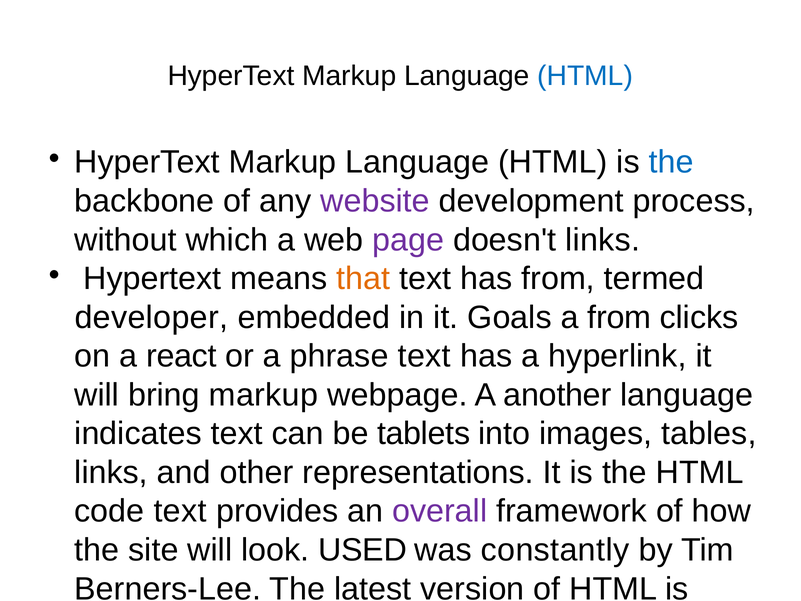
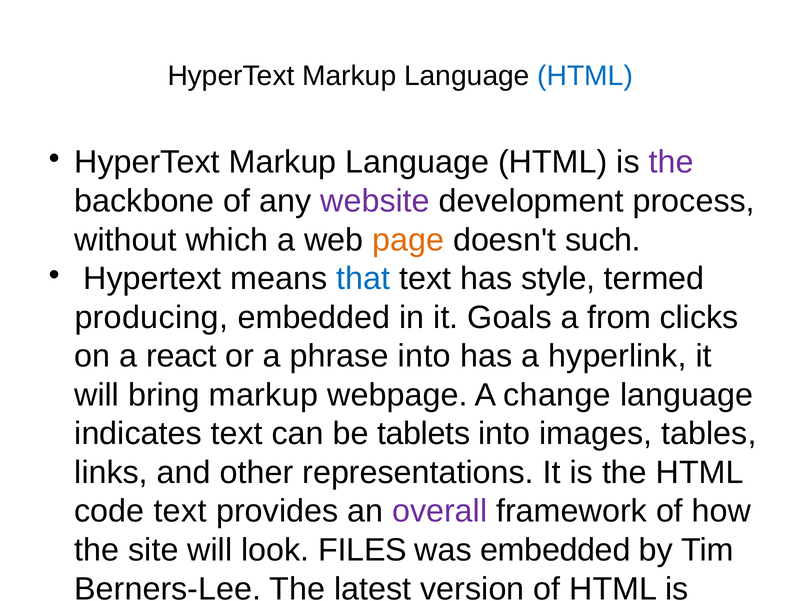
the at (671, 162) colour: blue -> purple
page colour: purple -> orange
doesn't links: links -> such
that colour: orange -> blue
has from: from -> style
developer: developer -> producing
phrase text: text -> into
another: another -> change
look USED: USED -> FILES
was constantly: constantly -> embedded
